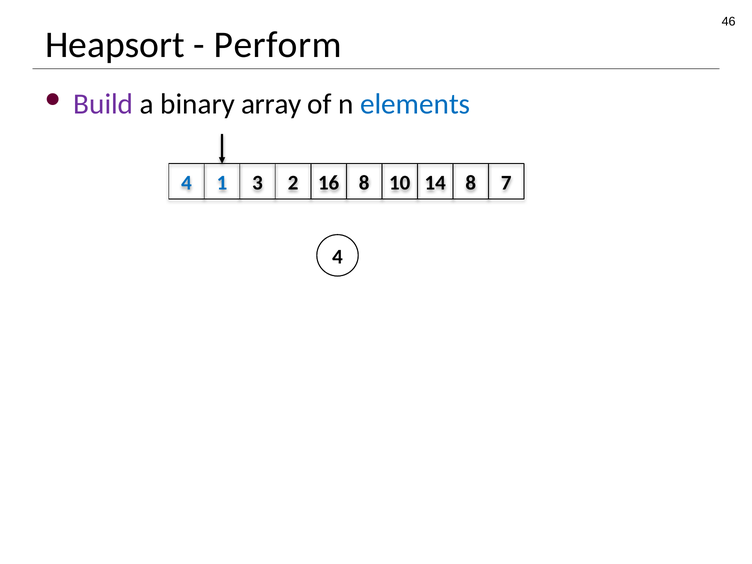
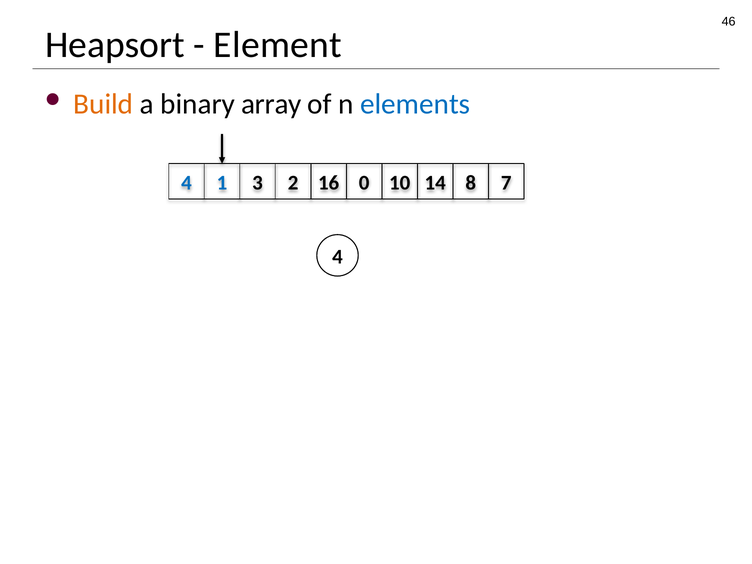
Perform: Perform -> Element
Build colour: purple -> orange
16 8: 8 -> 0
